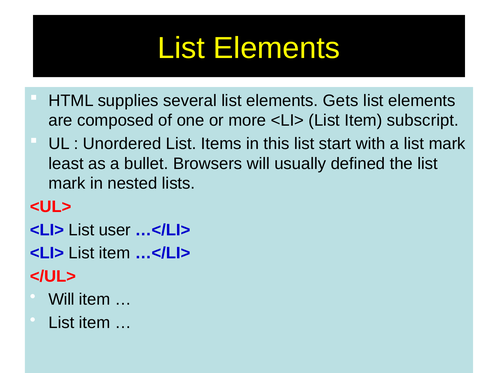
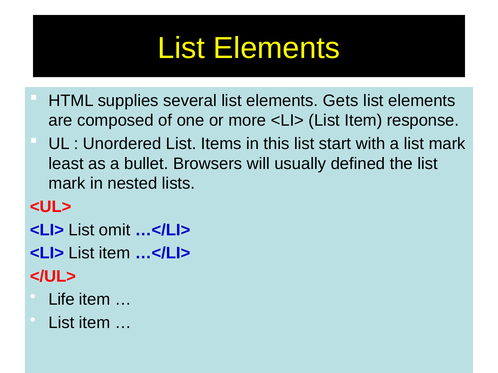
subscript: subscript -> response
user: user -> omit
Will at (62, 300): Will -> Life
